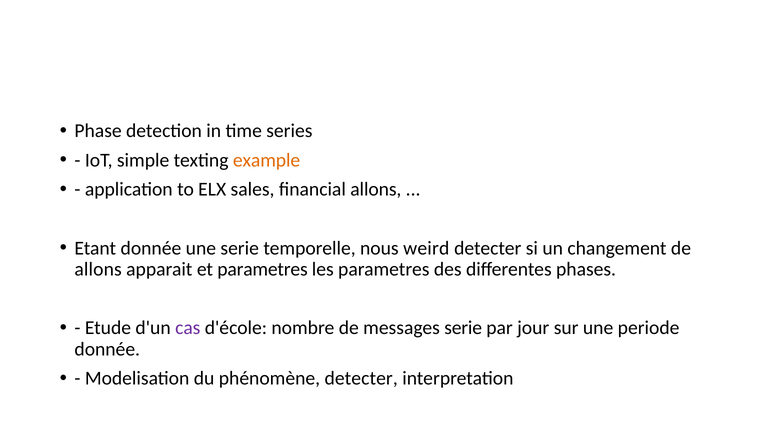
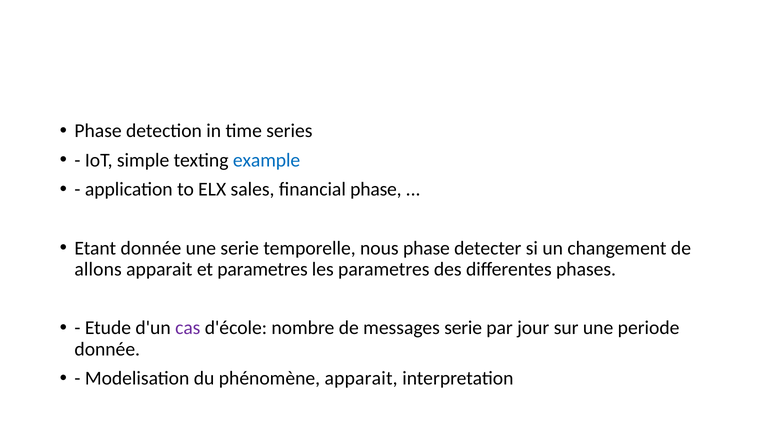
example colour: orange -> blue
financial allons: allons -> phase
nous weird: weird -> phase
phénomène detecter: detecter -> apparait
